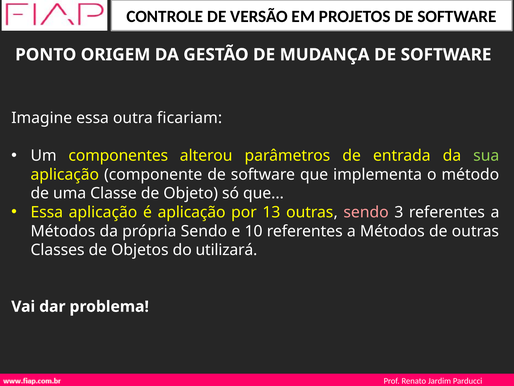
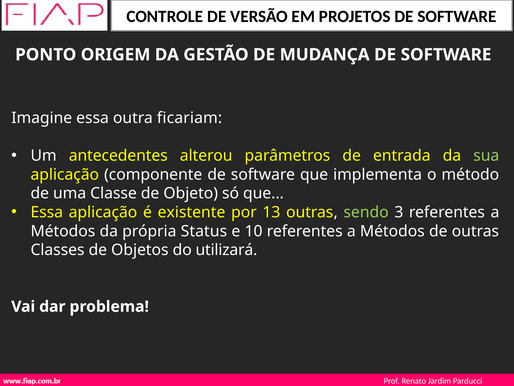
componentes: componentes -> antecedentes
é aplicação: aplicação -> existente
sendo at (366, 212) colour: pink -> light green
própria Sendo: Sendo -> Status
